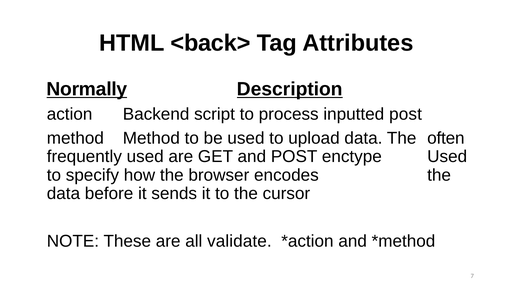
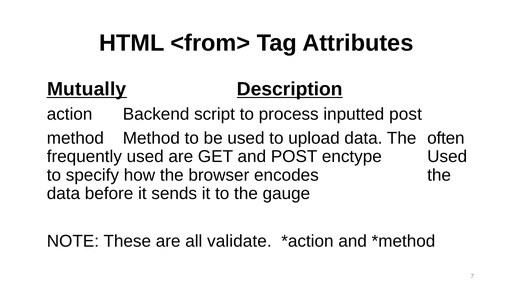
<back>: <back> -> <from>
Normally: Normally -> Mutually
cursor: cursor -> gauge
